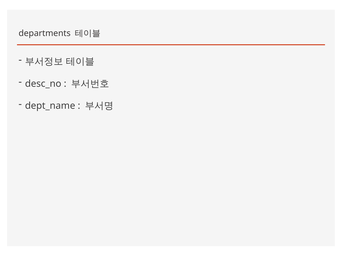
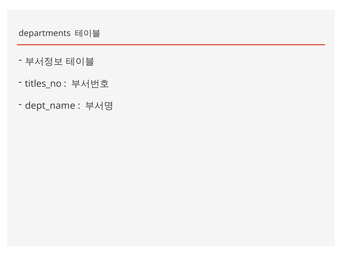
desc_no: desc_no -> titles_no
